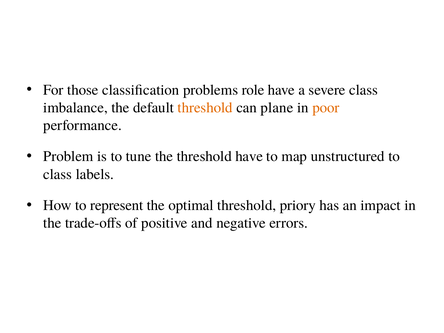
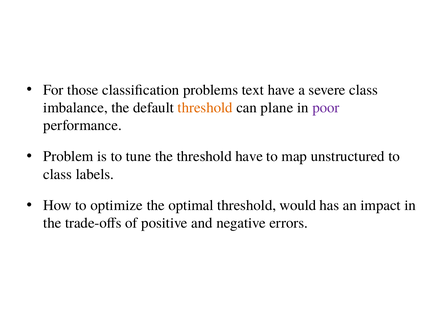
role: role -> text
poor colour: orange -> purple
represent: represent -> optimize
priory: priory -> would
